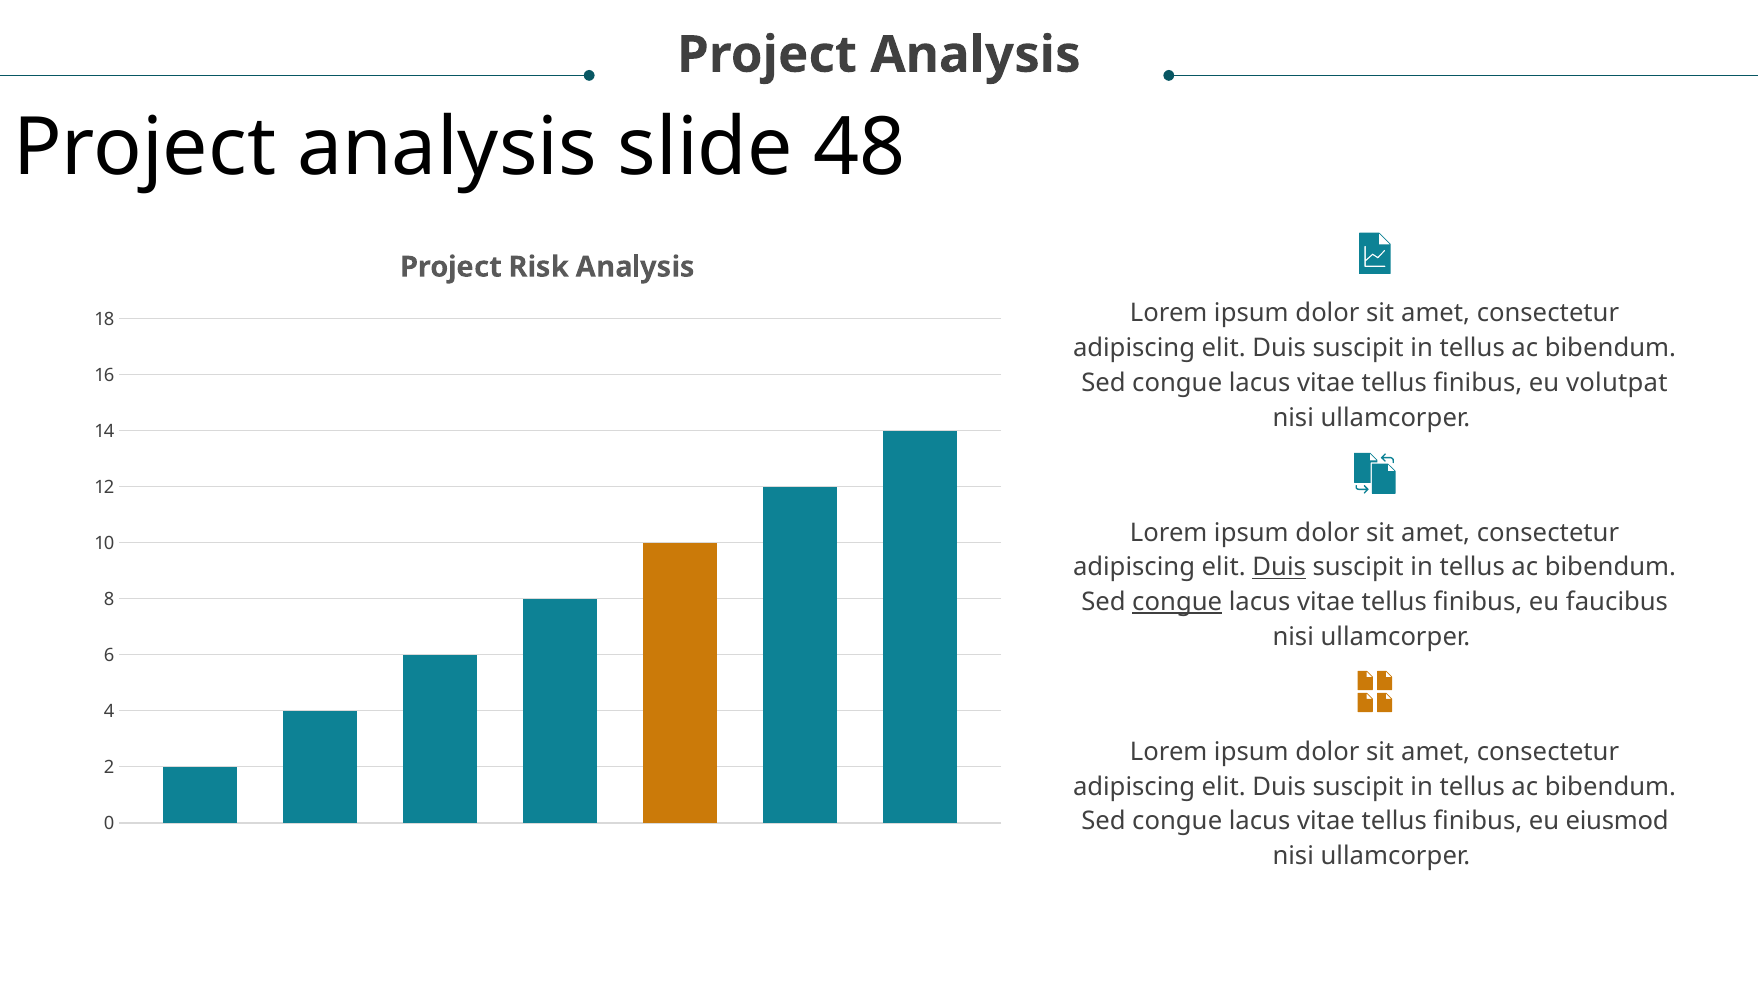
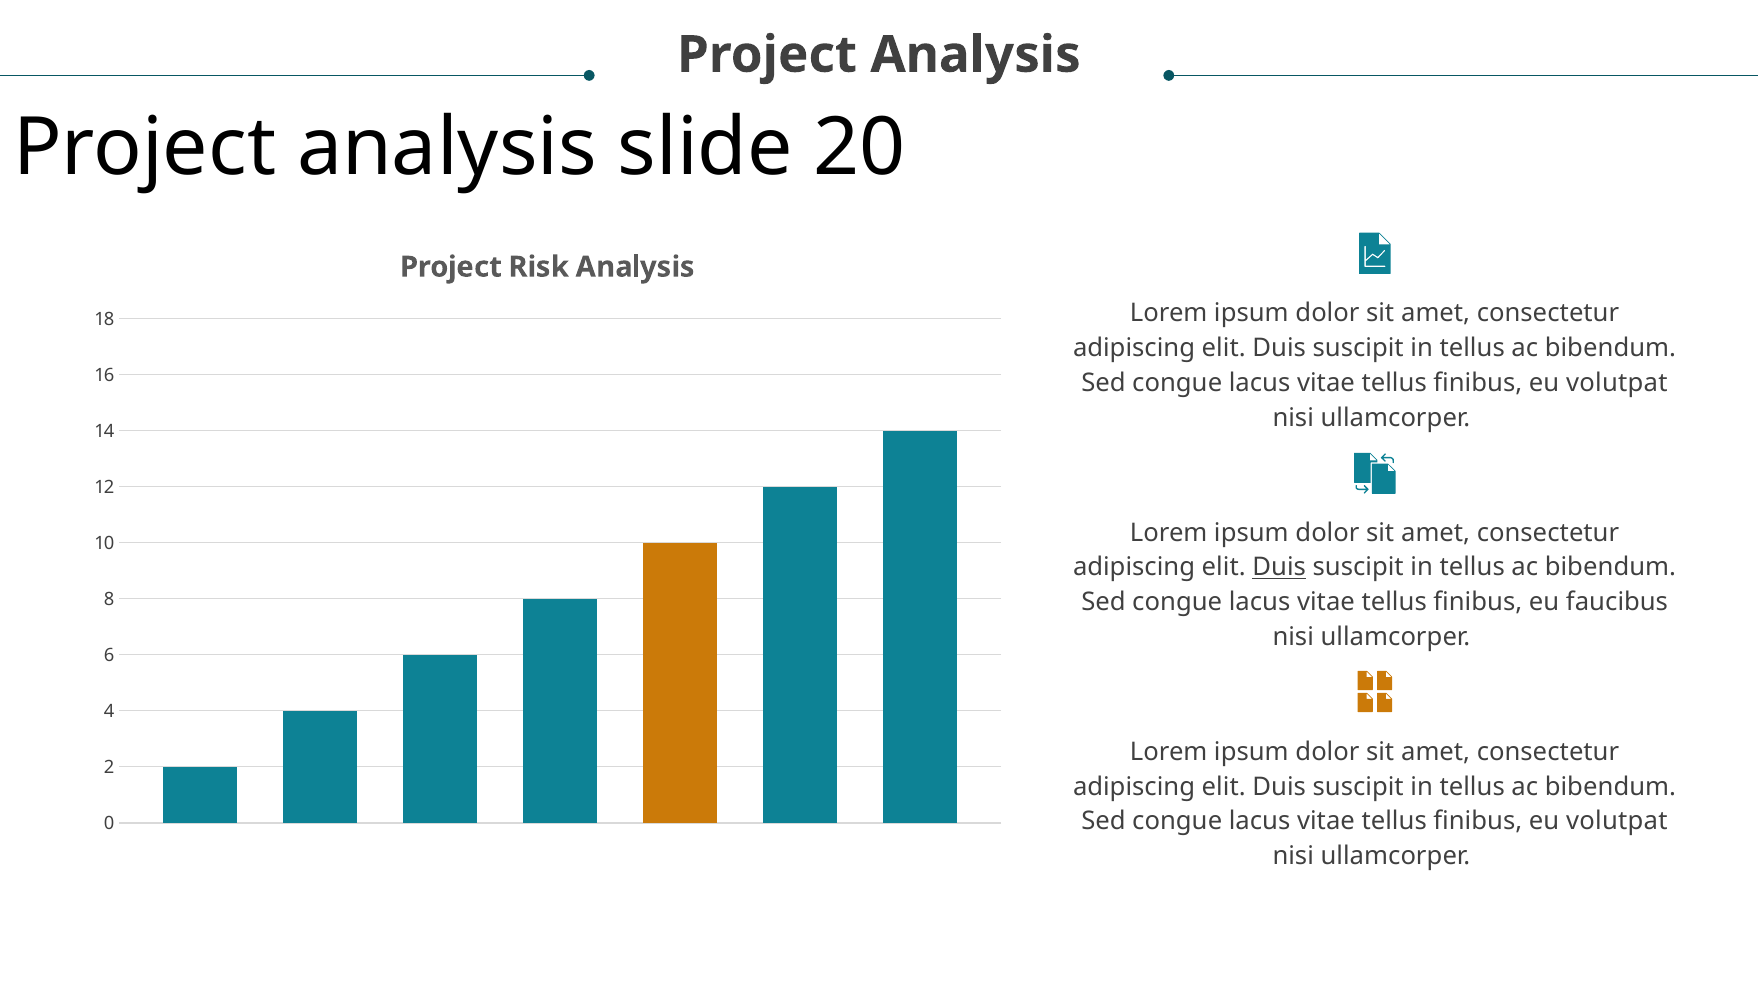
48: 48 -> 20
congue at (1177, 602) underline: present -> none
eiusmod at (1617, 821): eiusmod -> volutpat
